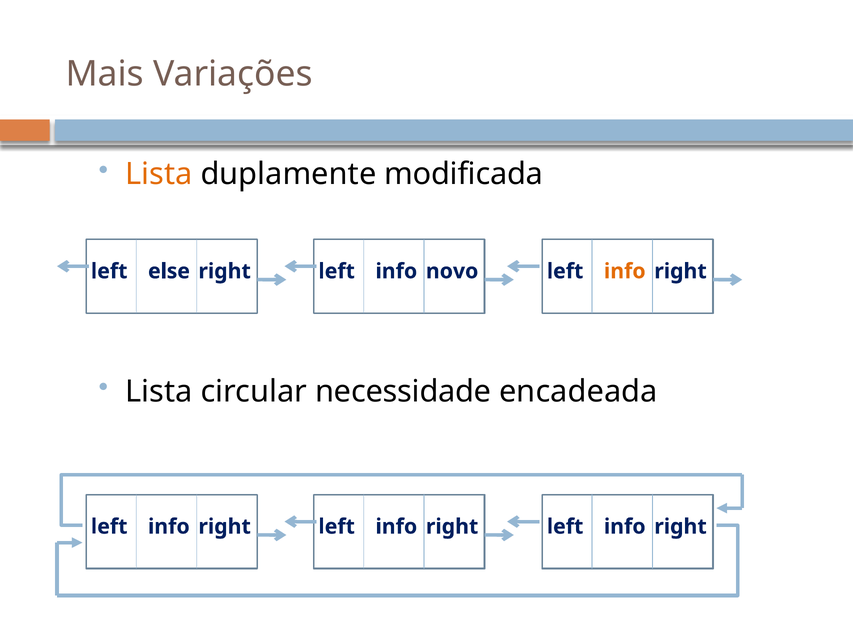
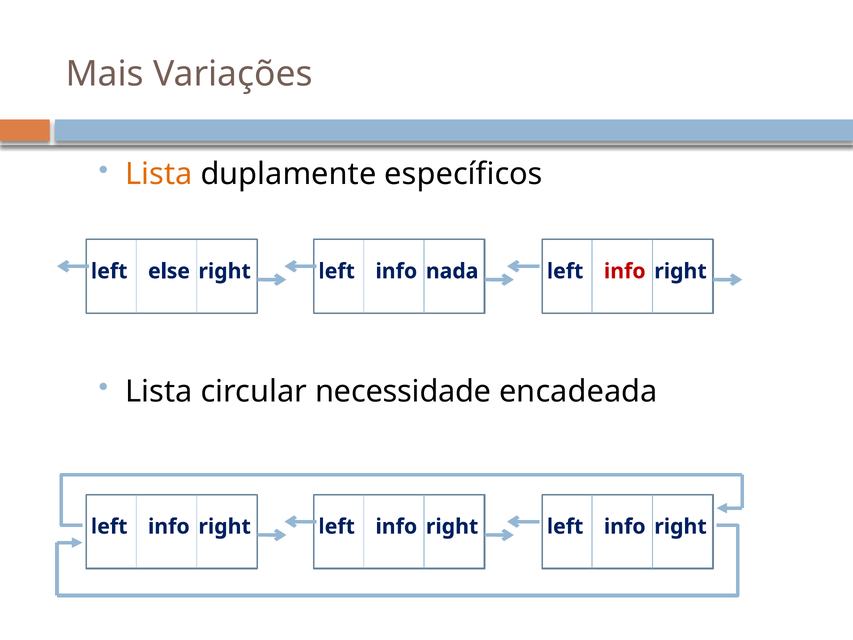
modificada: modificada -> específicos
novo: novo -> nada
info at (625, 271) colour: orange -> red
